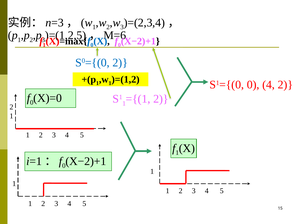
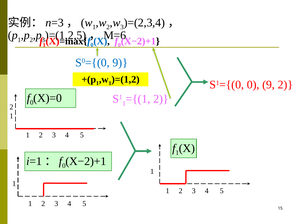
S0={(0 2: 2 -> 9
0 4: 4 -> 9
